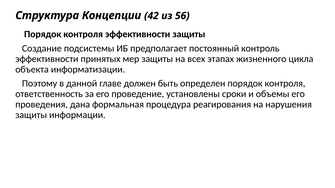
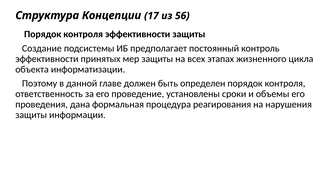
42: 42 -> 17
